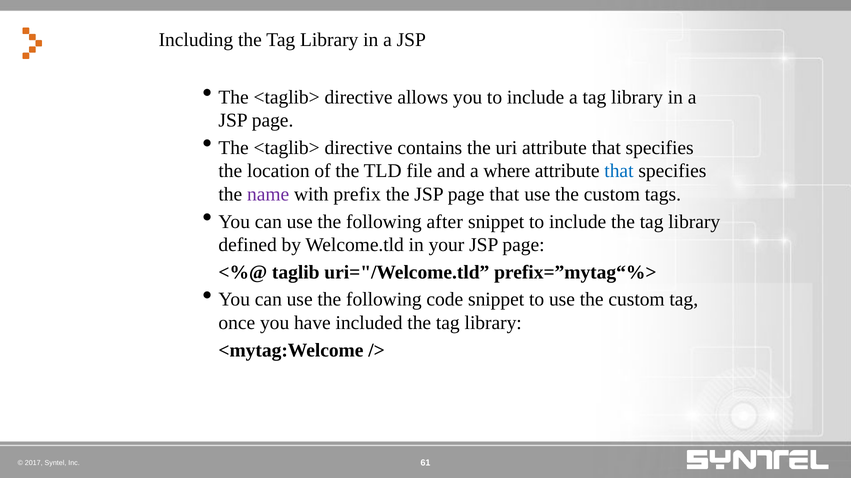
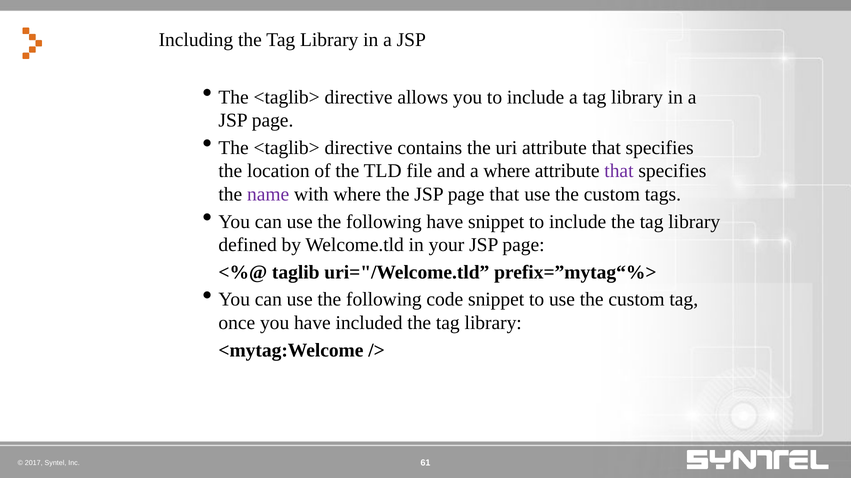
that at (619, 171) colour: blue -> purple
with prefix: prefix -> where
following after: after -> have
